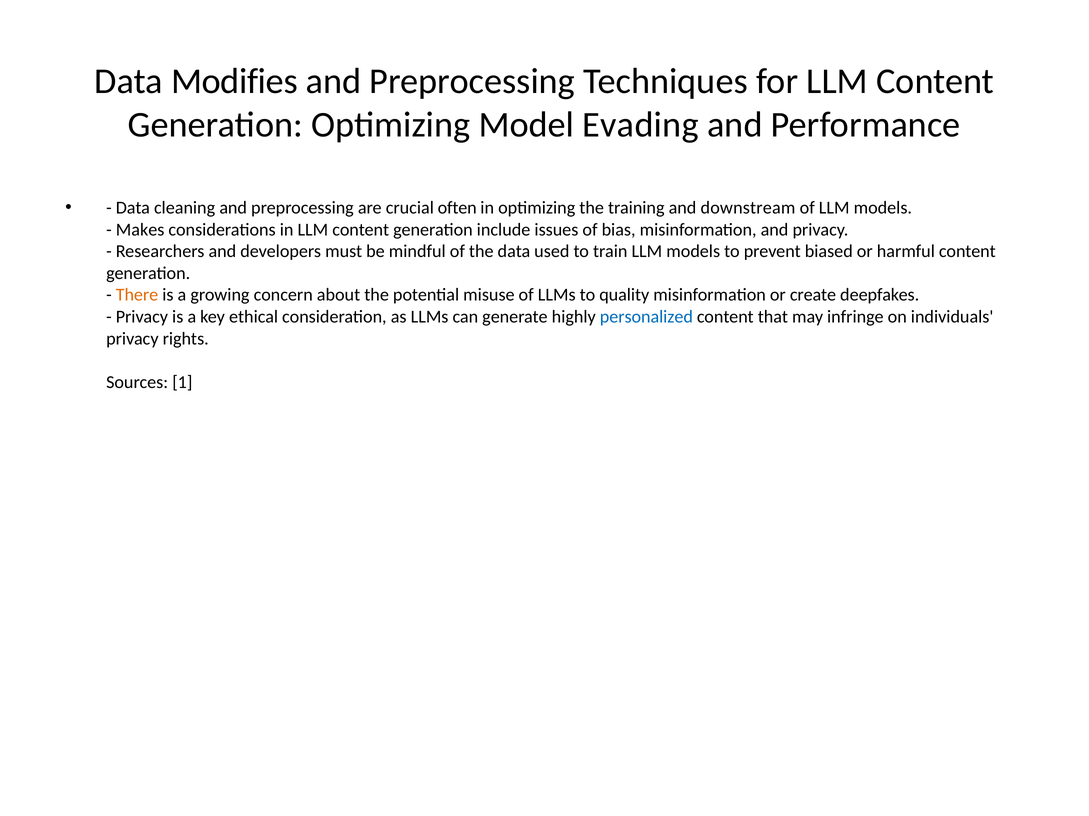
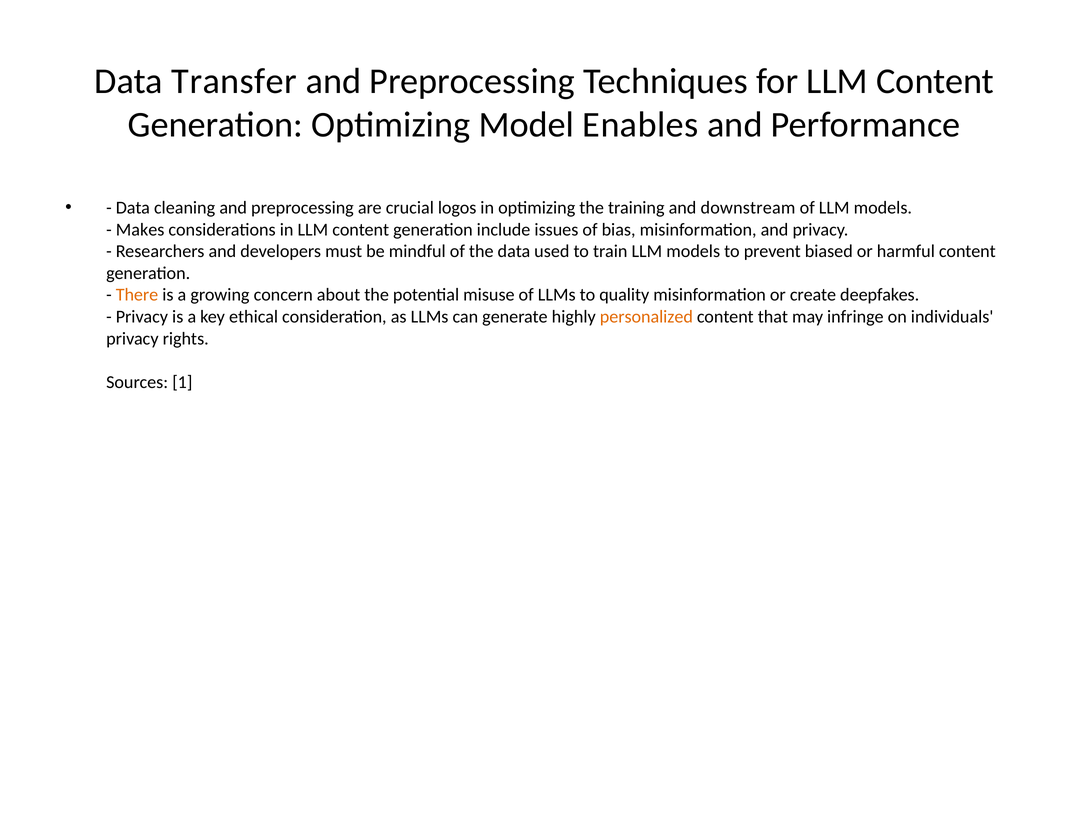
Modifies: Modifies -> Transfer
Evading: Evading -> Enables
often: often -> logos
personalized colour: blue -> orange
